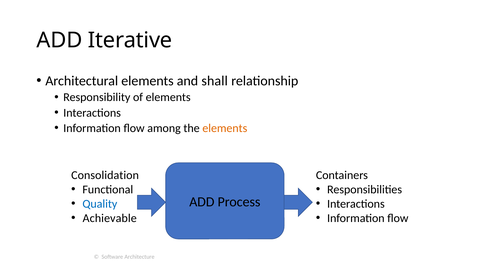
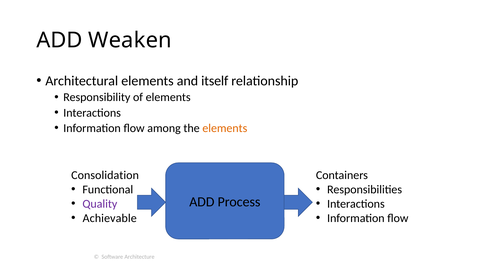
Iterative: Iterative -> Weaken
shall: shall -> itself
Quality colour: blue -> purple
